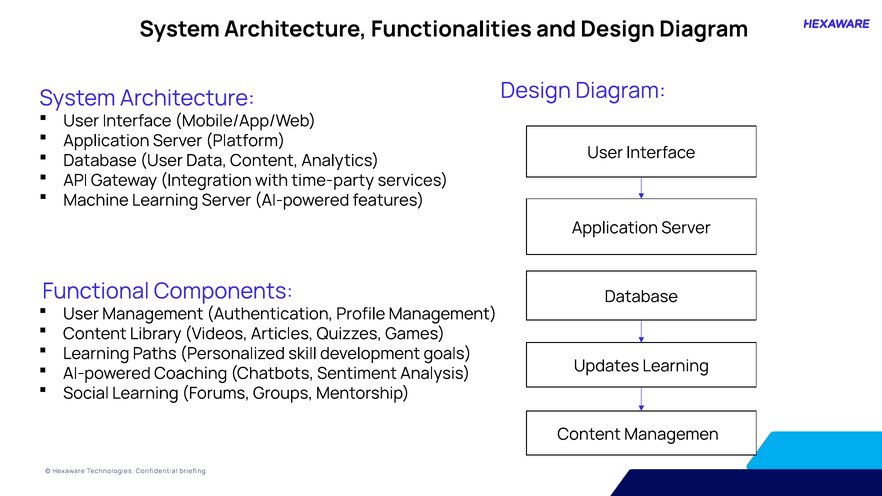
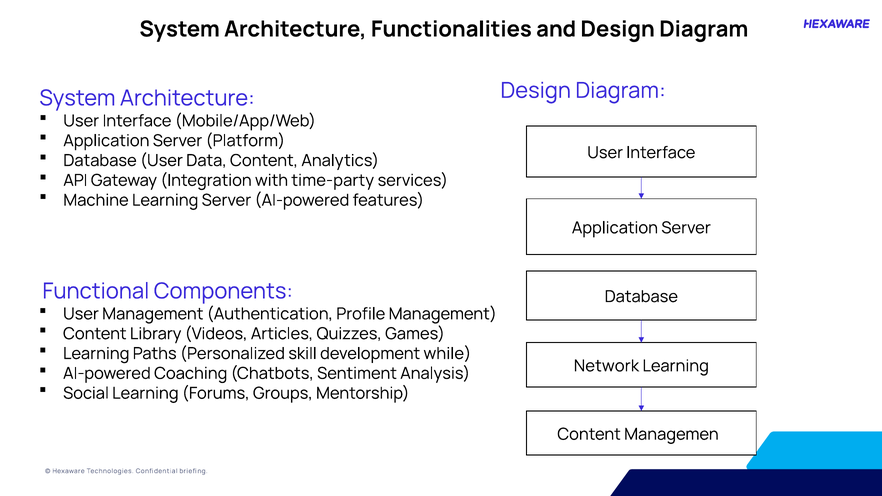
goals: goals -> while
Updates: Updates -> Network
